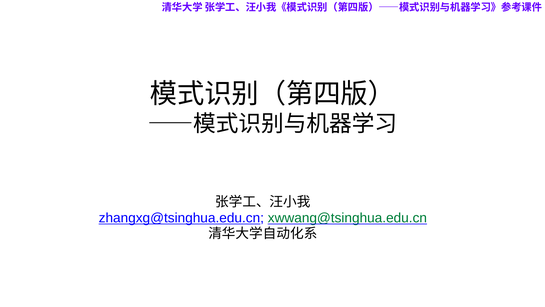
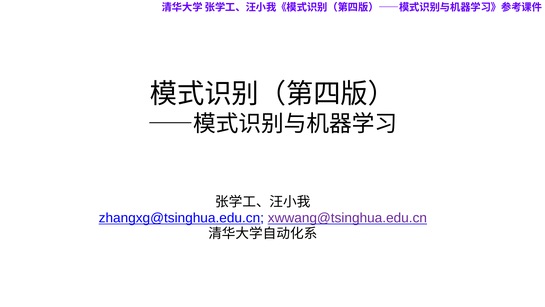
xwwang@tsinghua.edu.cn colour: green -> purple
